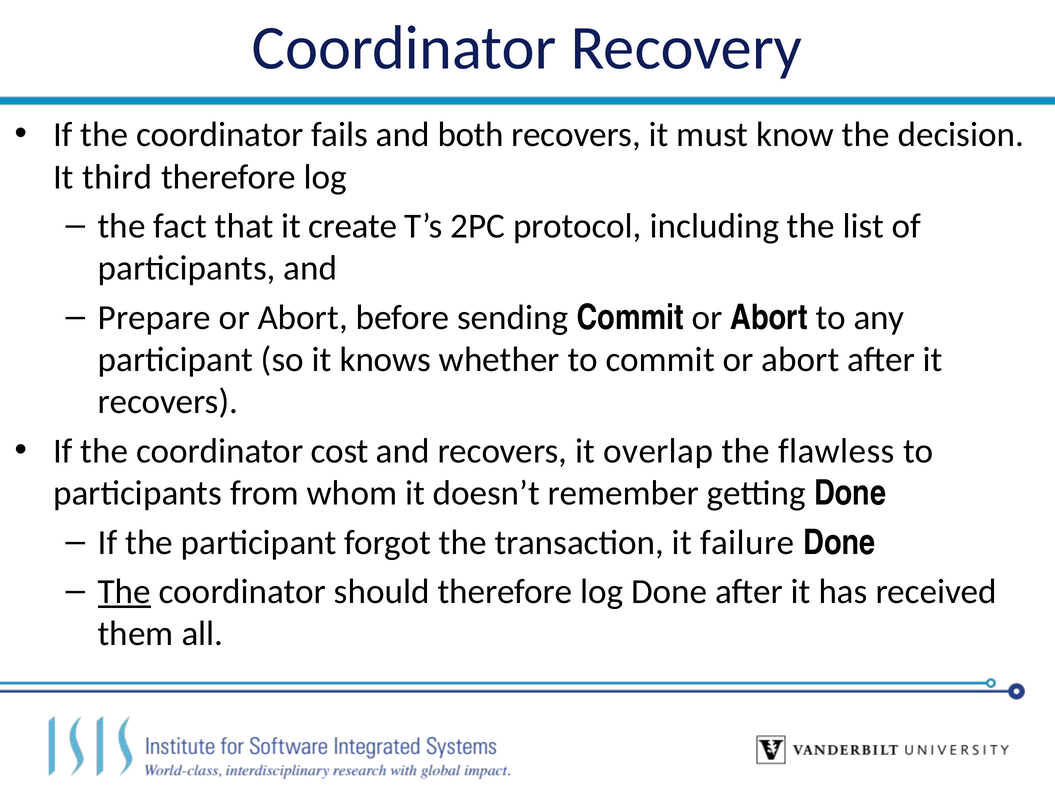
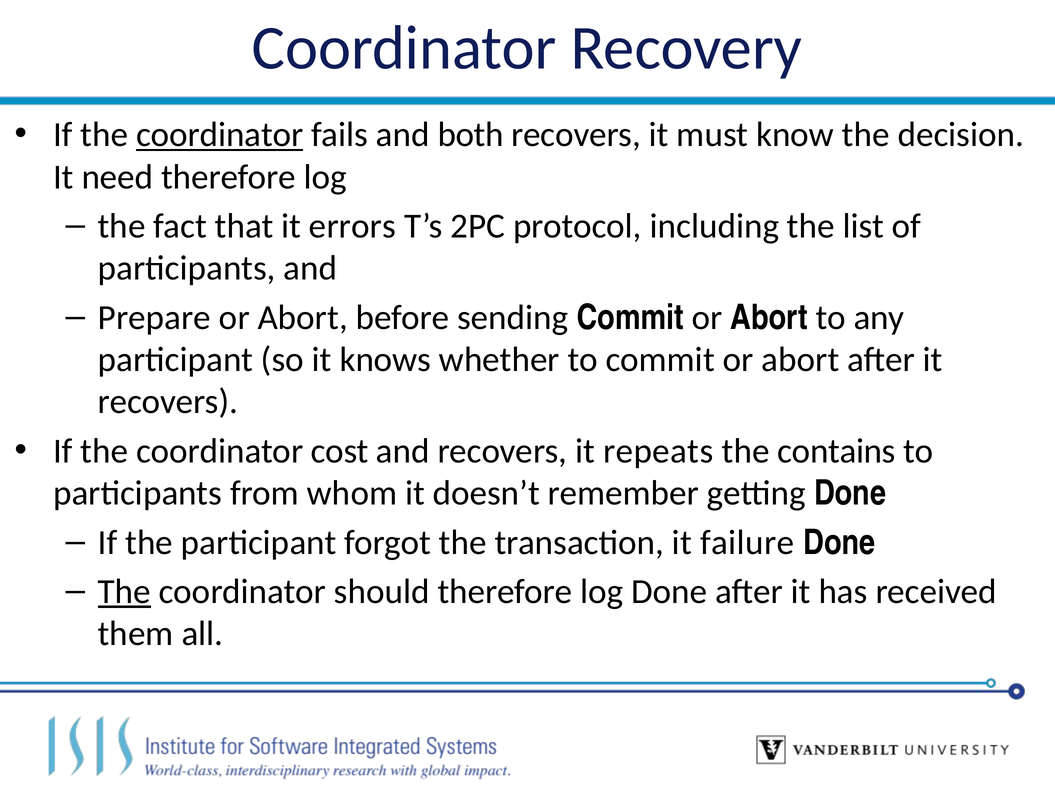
coordinator at (220, 135) underline: none -> present
third: third -> need
create: create -> errors
overlap: overlap -> repeats
flawless: flawless -> contains
